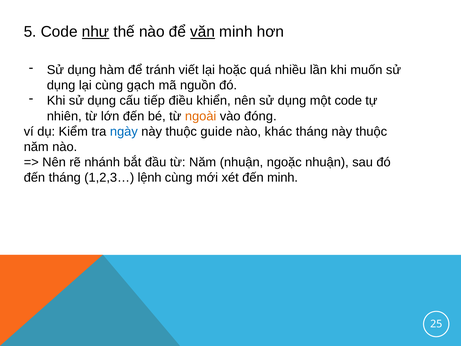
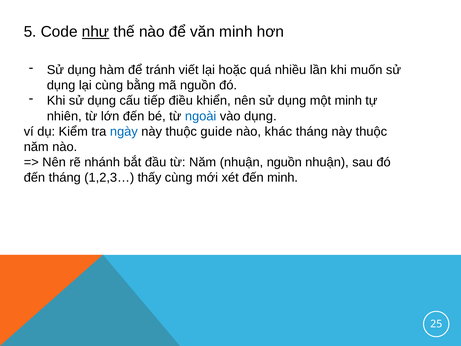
văn underline: present -> none
gạch: gạch -> bằng
một code: code -> minh
ngoài colour: orange -> blue
vào đóng: đóng -> dụng
nhuận ngoặc: ngoặc -> nguồn
lệnh: lệnh -> thấy
